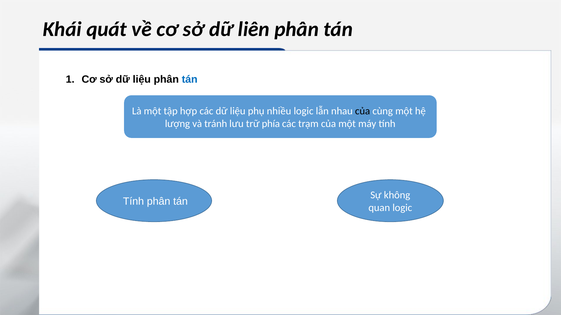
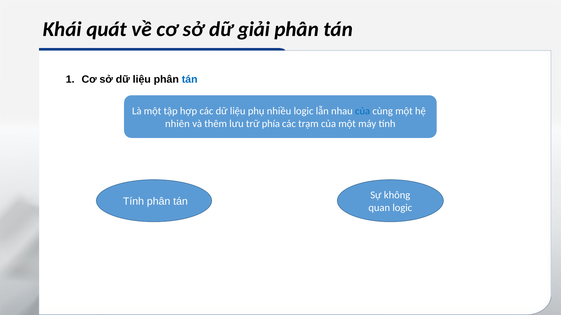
liên: liên -> giải
của at (363, 111) colour: black -> blue
lượng: lượng -> nhiên
tránh: tránh -> thêm
